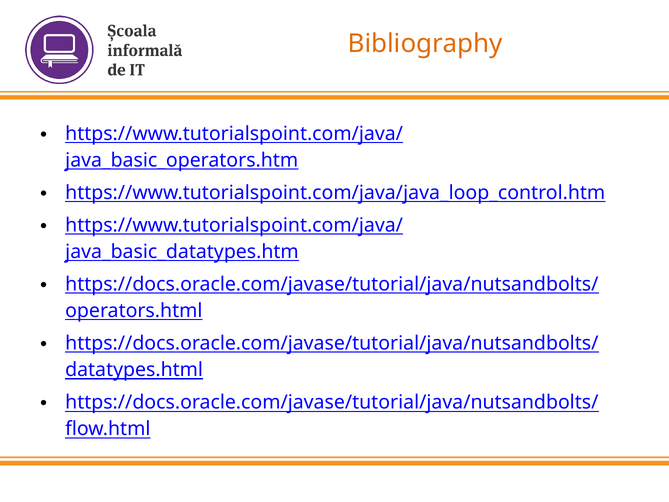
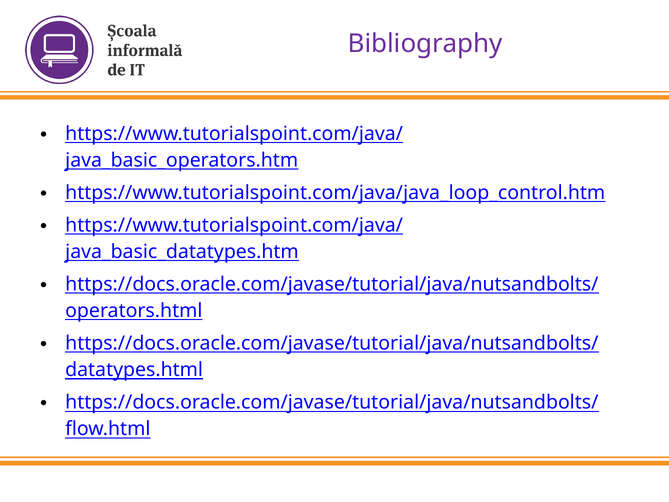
Bibliography colour: orange -> purple
